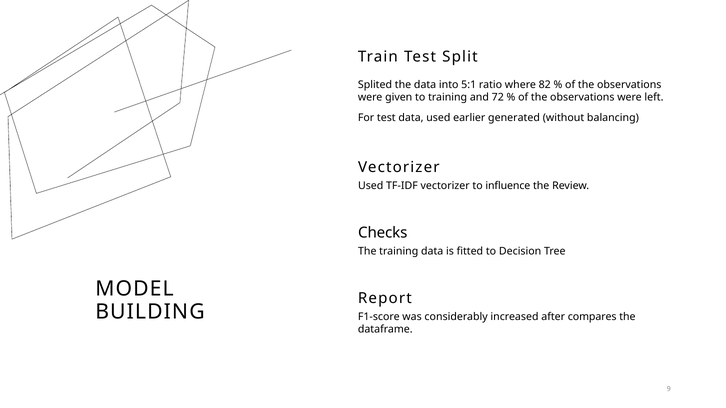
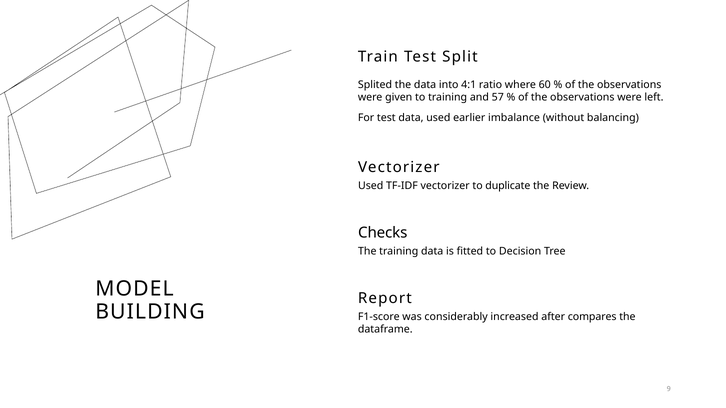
5:1: 5:1 -> 4:1
82: 82 -> 60
72: 72 -> 57
generated: generated -> imbalance
influence: influence -> duplicate
